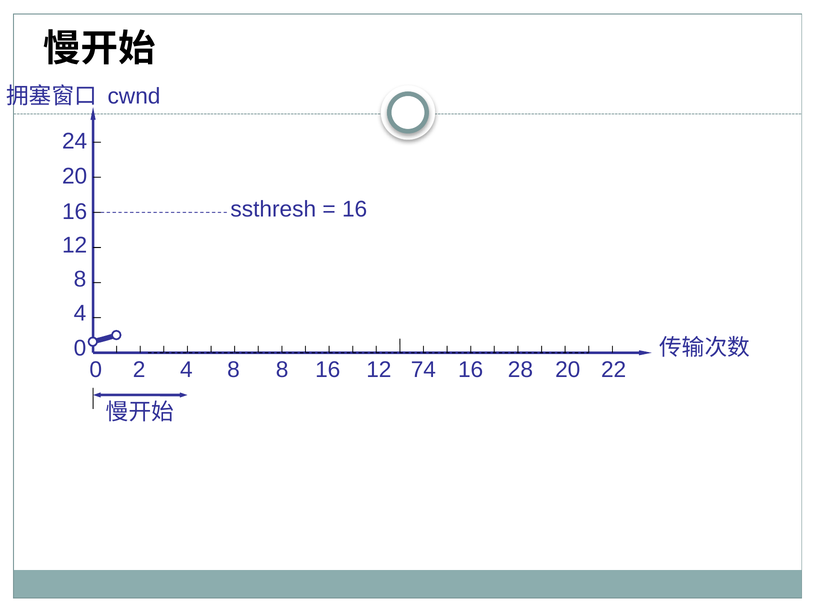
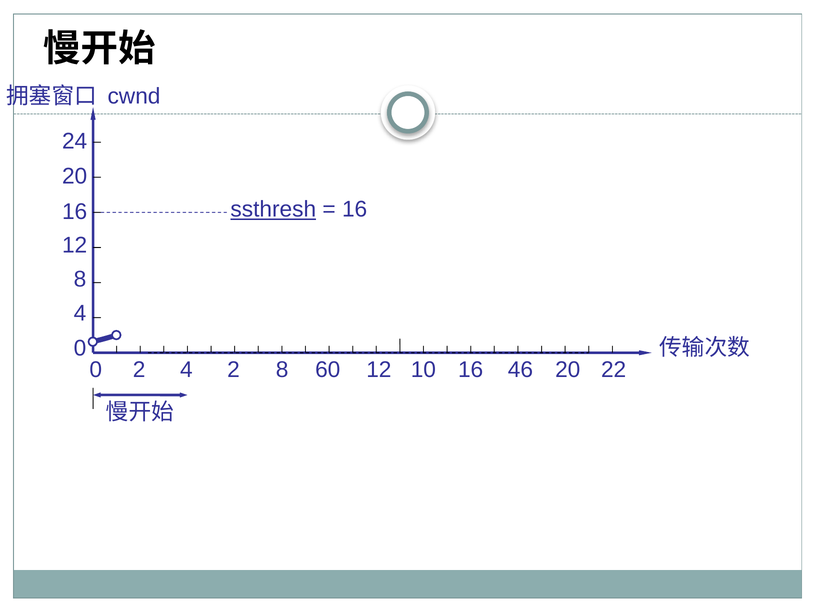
ssthresh underline: none -> present
2 4 8: 8 -> 2
8 16: 16 -> 60
74: 74 -> 10
28: 28 -> 46
